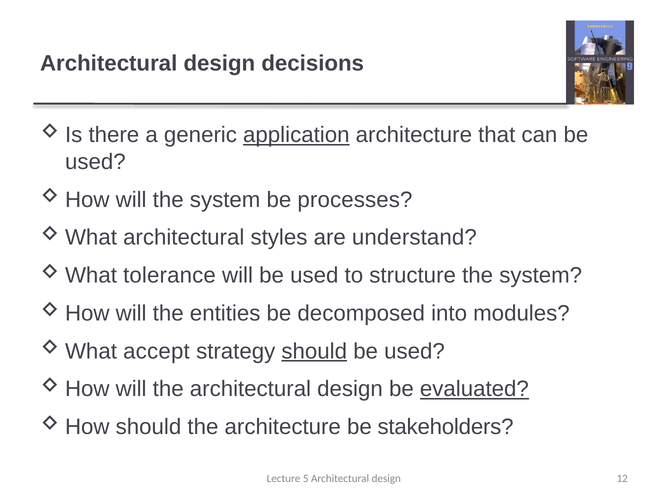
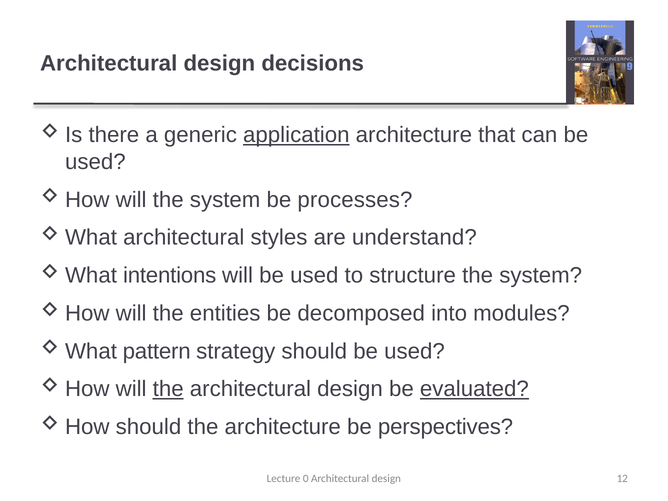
tolerance: tolerance -> intentions
accept: accept -> pattern
should at (314, 351) underline: present -> none
the at (168, 389) underline: none -> present
stakeholders: stakeholders -> perspectives
5: 5 -> 0
